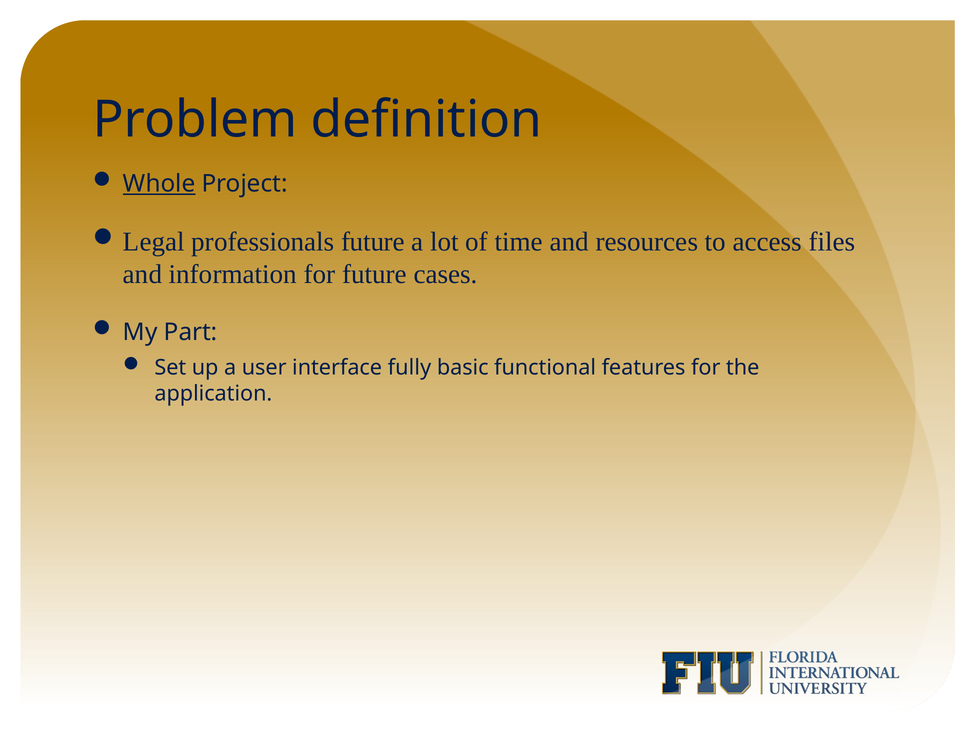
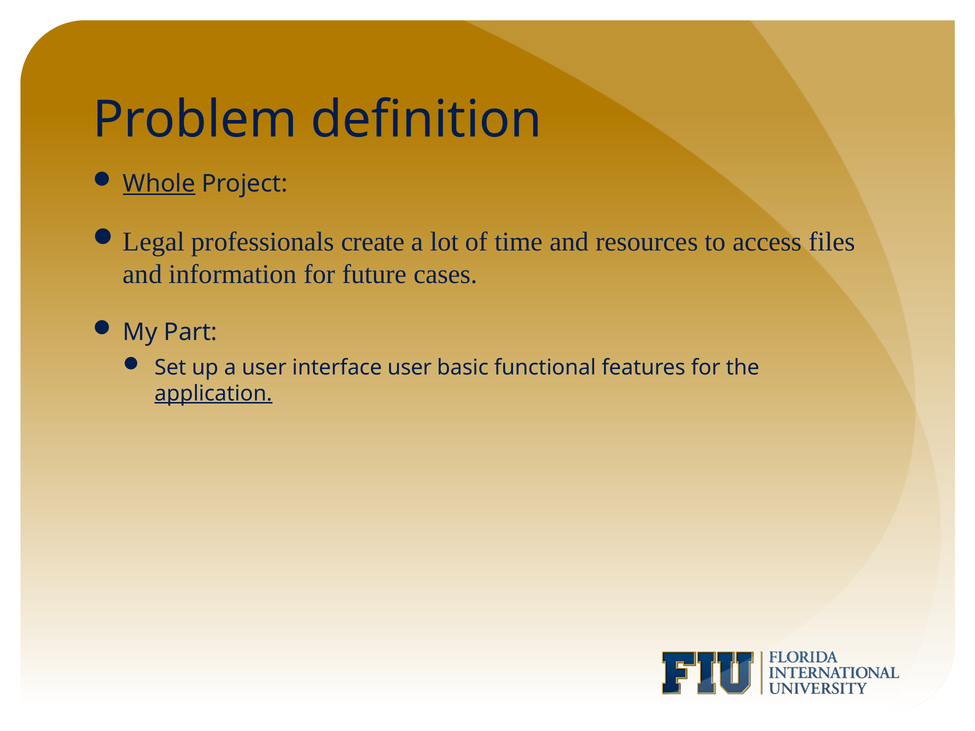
professionals future: future -> create
interface fully: fully -> user
application underline: none -> present
